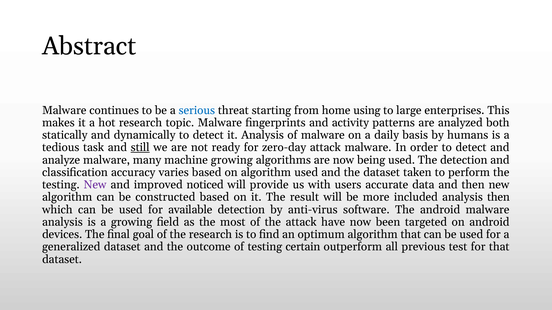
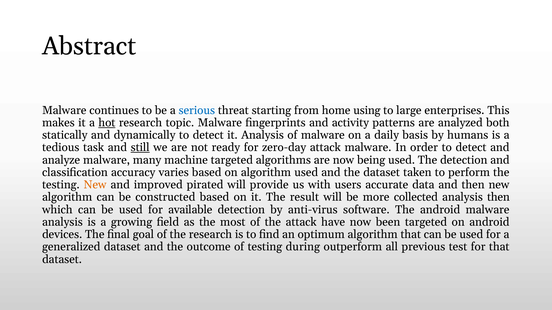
hot underline: none -> present
machine growing: growing -> targeted
New at (95, 185) colour: purple -> orange
noticed: noticed -> pirated
included: included -> collected
certain: certain -> during
